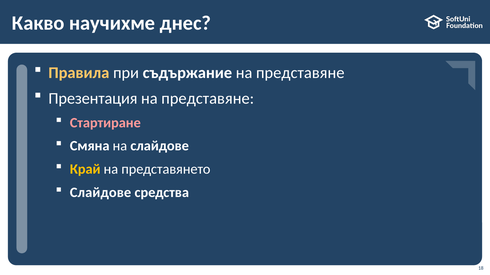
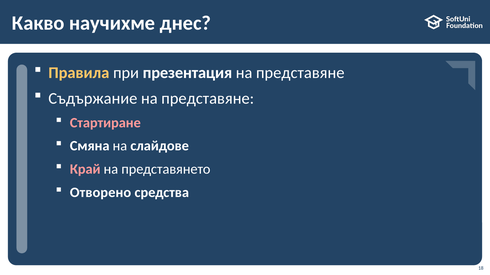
съдържание: съдържание -> презентация
Презентация: Презентация -> Съдържание
Край colour: yellow -> pink
Слайдове at (101, 193): Слайдове -> Отворено
